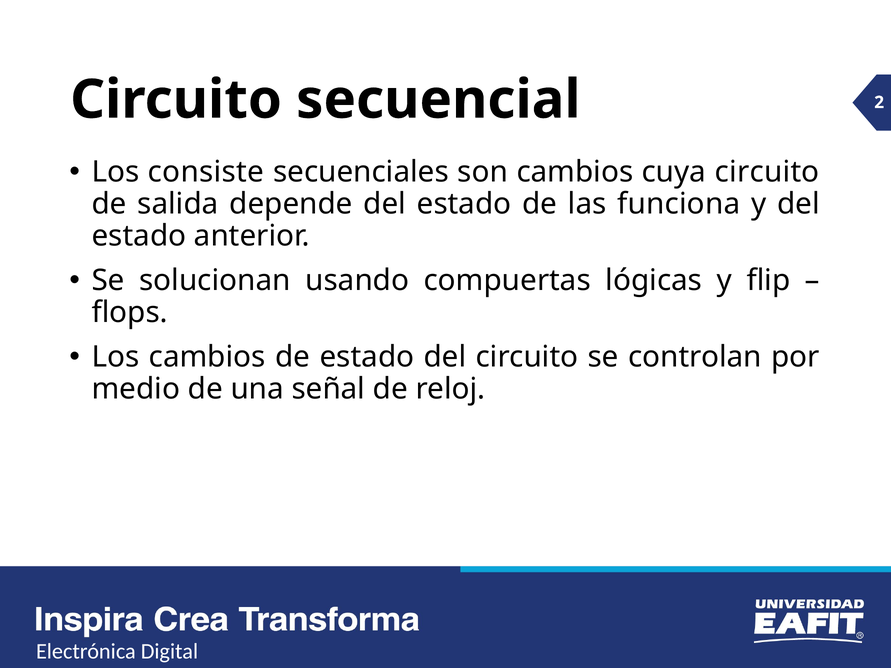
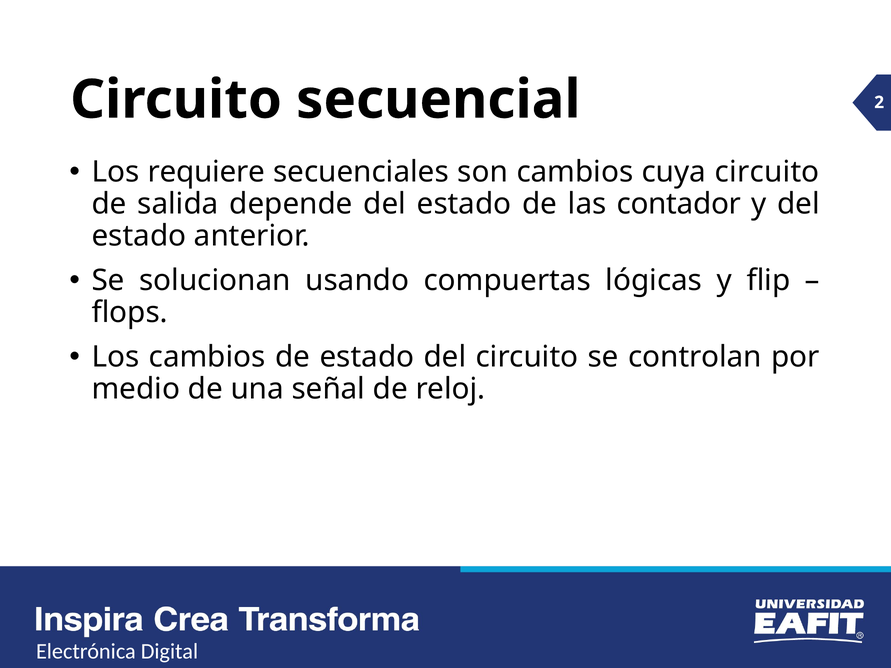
consiste: consiste -> requiere
funciona: funciona -> contador
